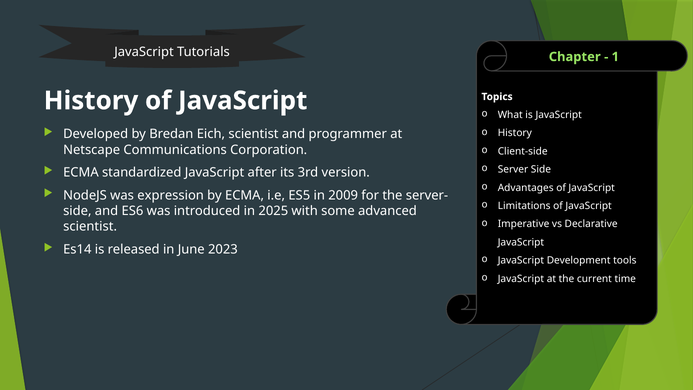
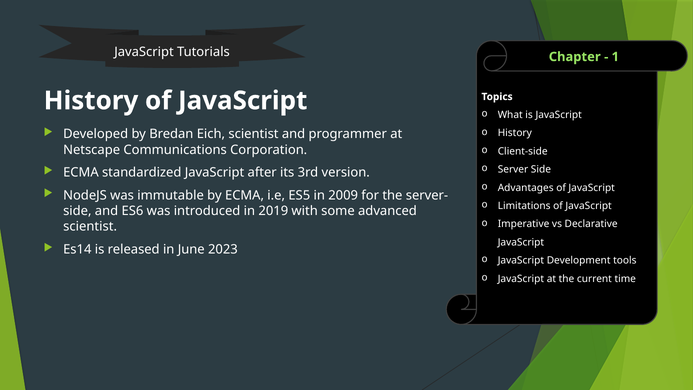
expression: expression -> immutable
2025: 2025 -> 2019
